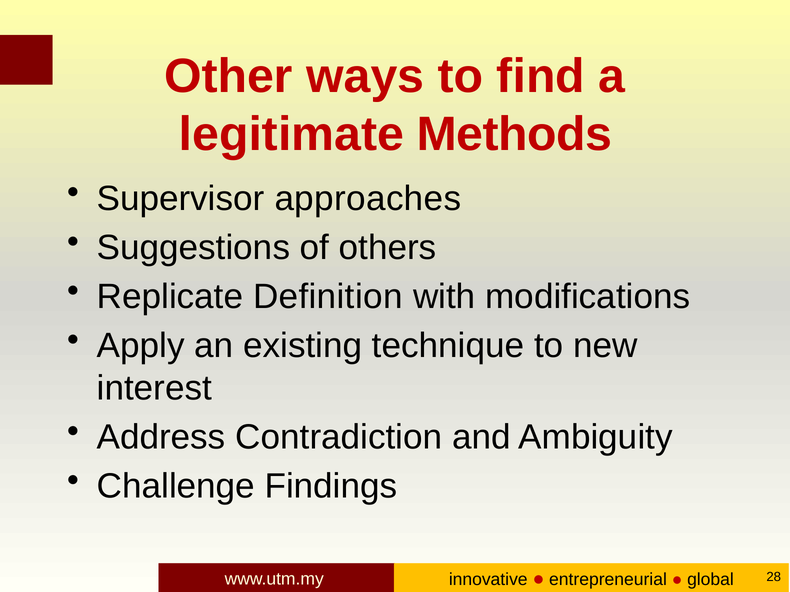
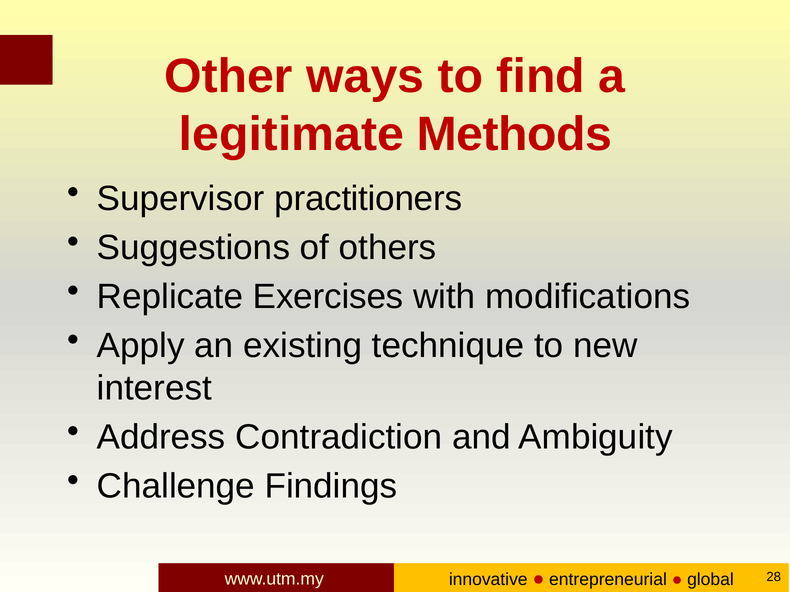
approaches: approaches -> practitioners
Definition: Definition -> Exercises
